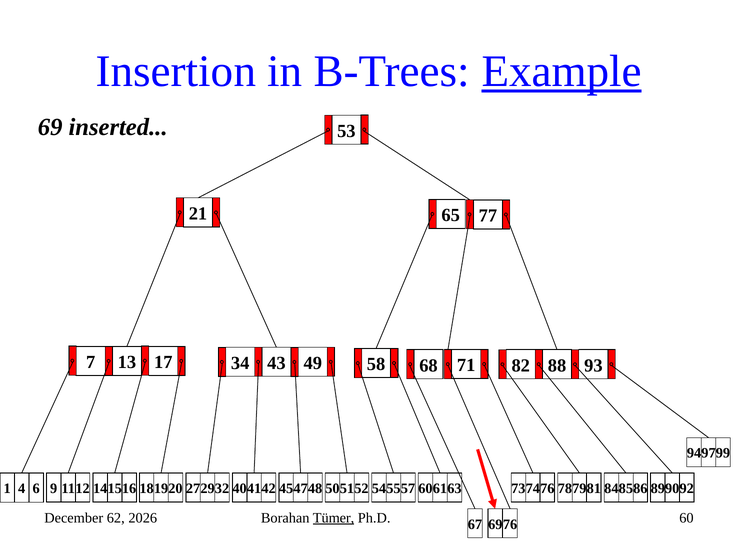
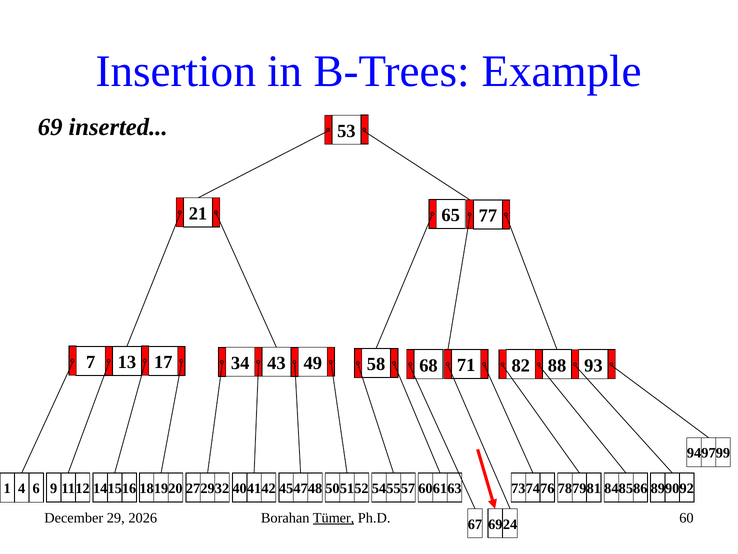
Example underline: present -> none
62: 62 -> 29
76: 76 -> 24
